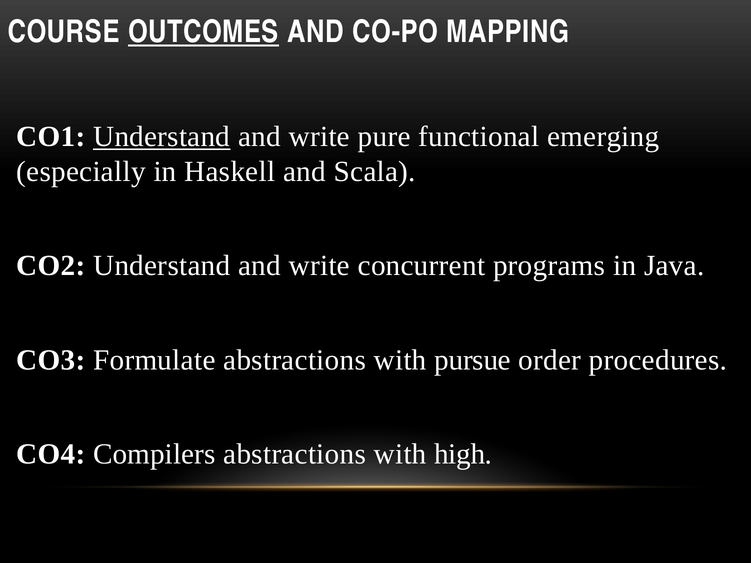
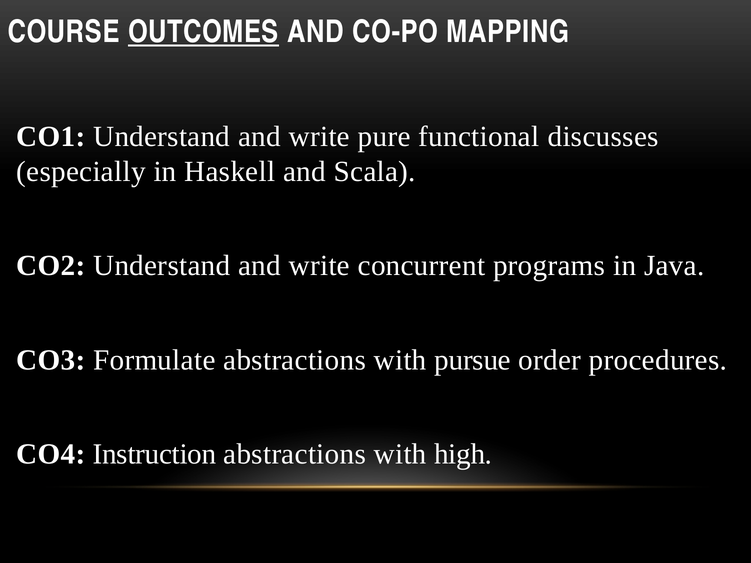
Understand at (162, 137) underline: present -> none
emerging: emerging -> discusses
Compilers: Compilers -> Instruction
